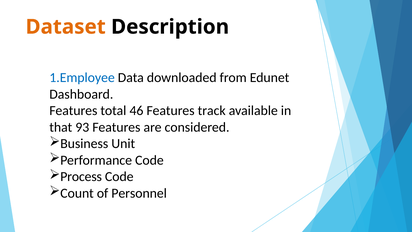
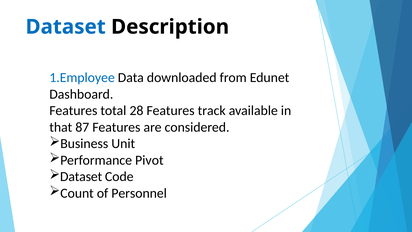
Dataset at (66, 27) colour: orange -> blue
46: 46 -> 28
93: 93 -> 87
Performance Code: Code -> Pivot
Process at (81, 177): Process -> Dataset
